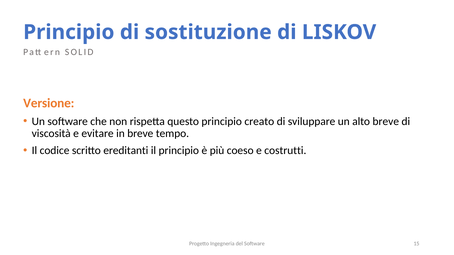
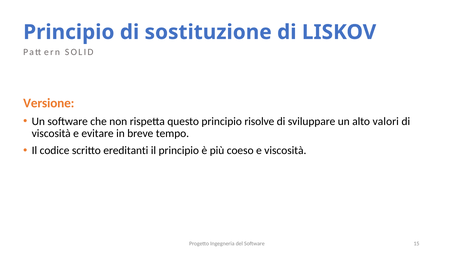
creato: creato -> risolve
alto breve: breve -> valori
e costrutti: costrutti -> viscosità
